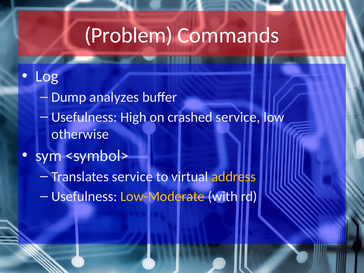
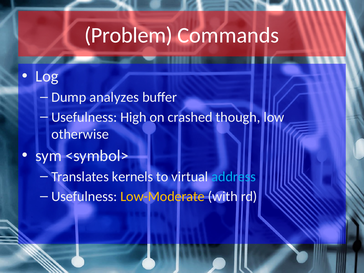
crashed service: service -> though
Translates service: service -> kernels
address colour: yellow -> light blue
